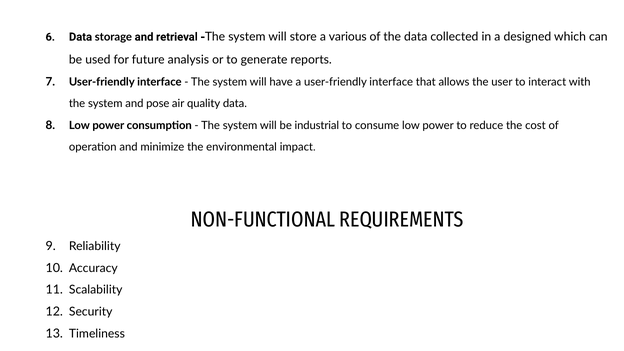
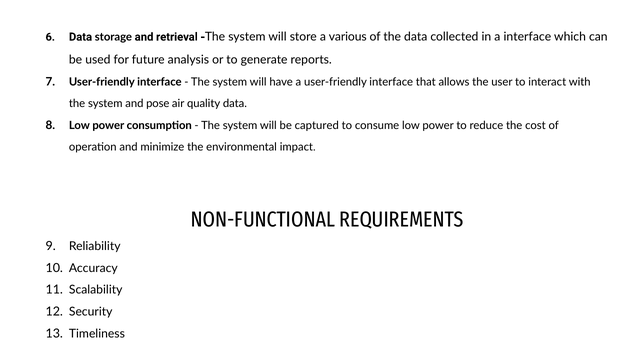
a designed: designed -> interface
industrial: industrial -> captured
